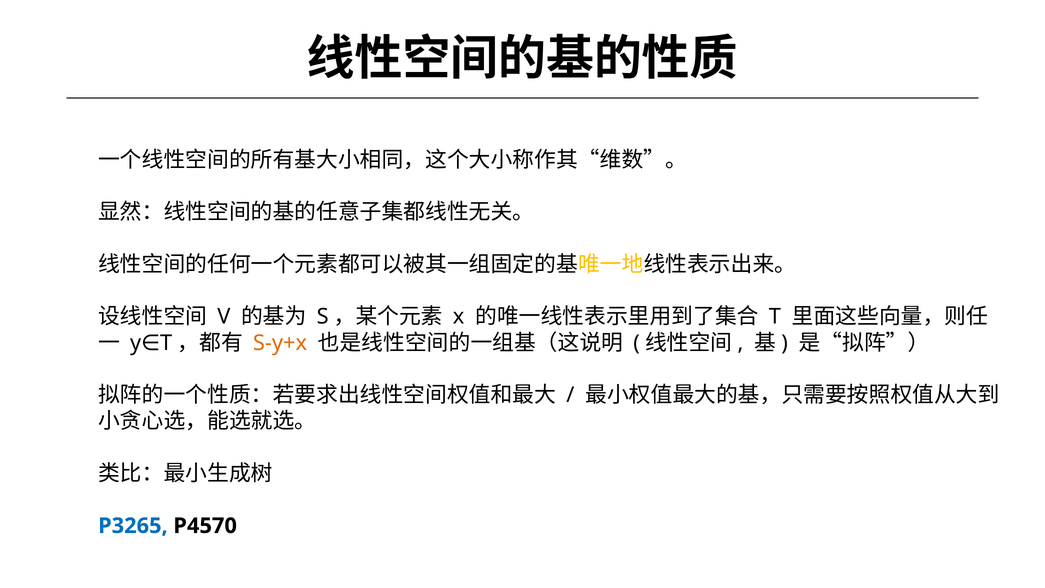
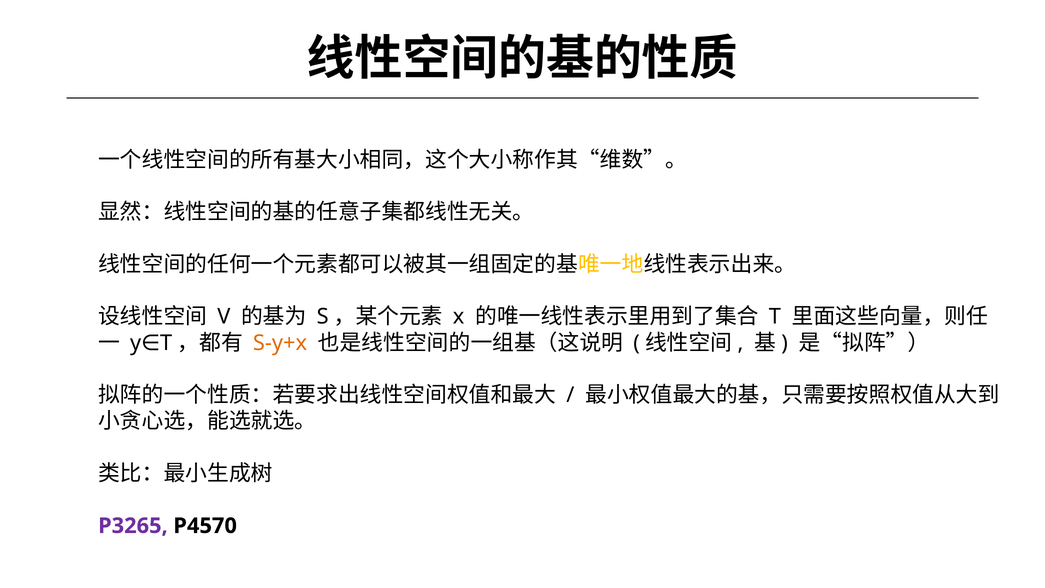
P3265 colour: blue -> purple
